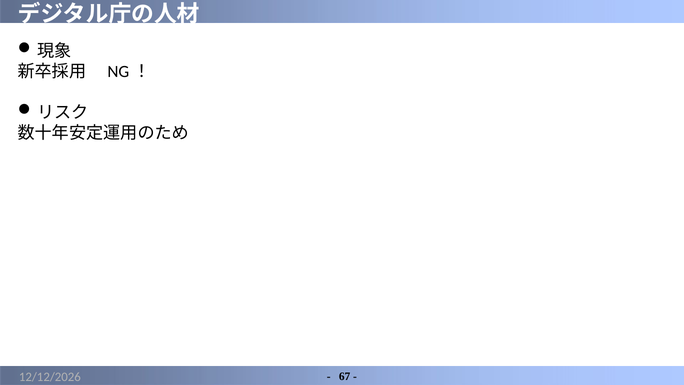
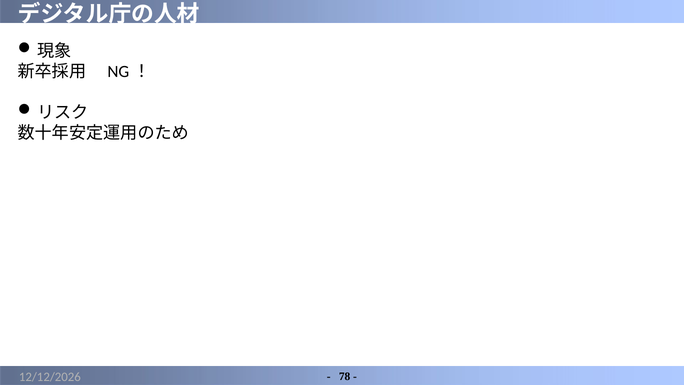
67: 67 -> 78
